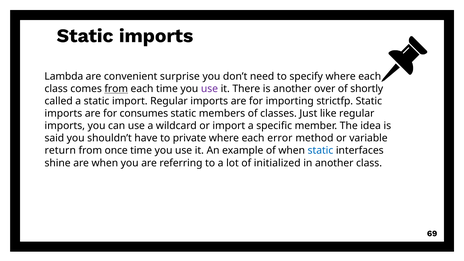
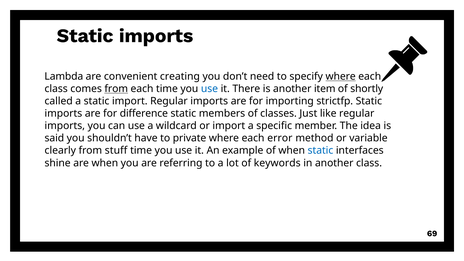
surprise: surprise -> creating
where at (341, 76) underline: none -> present
use at (209, 89) colour: purple -> blue
over: over -> item
consumes: consumes -> difference
return: return -> clearly
once: once -> stuff
initialized: initialized -> keywords
